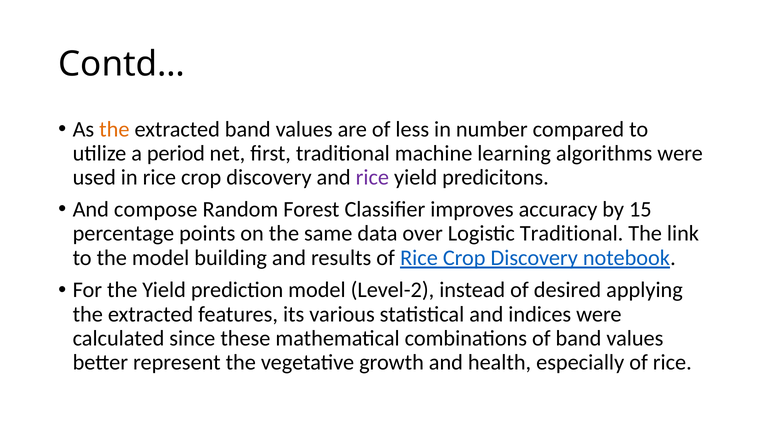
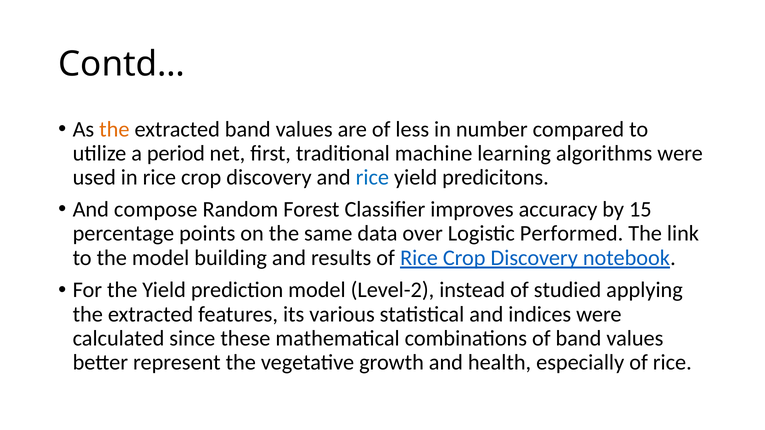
rice at (372, 178) colour: purple -> blue
Logistic Traditional: Traditional -> Performed
desired: desired -> studied
